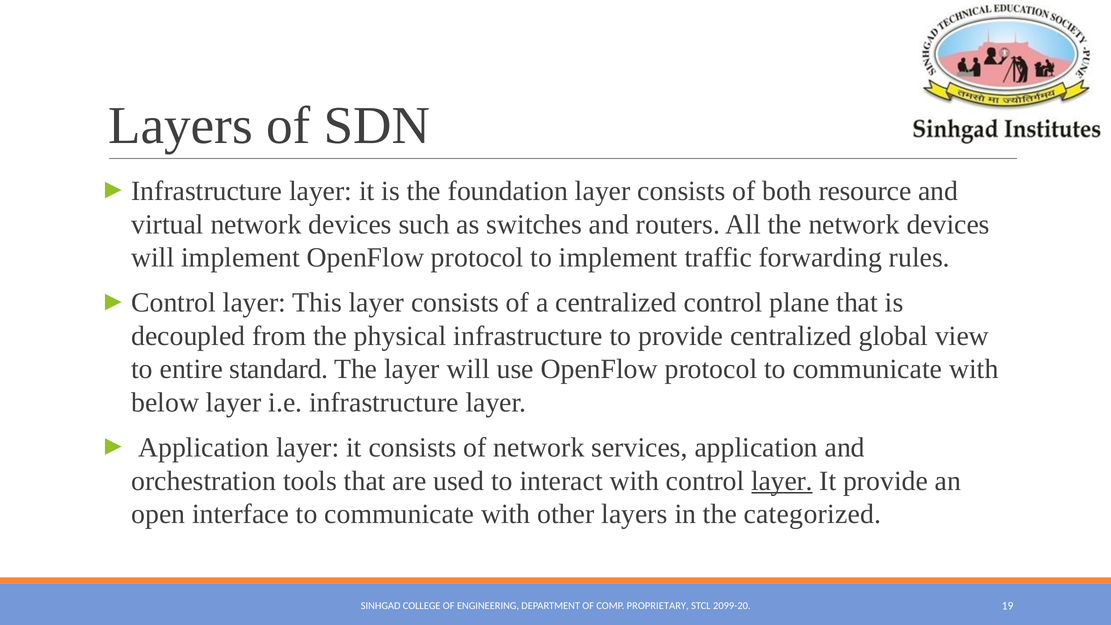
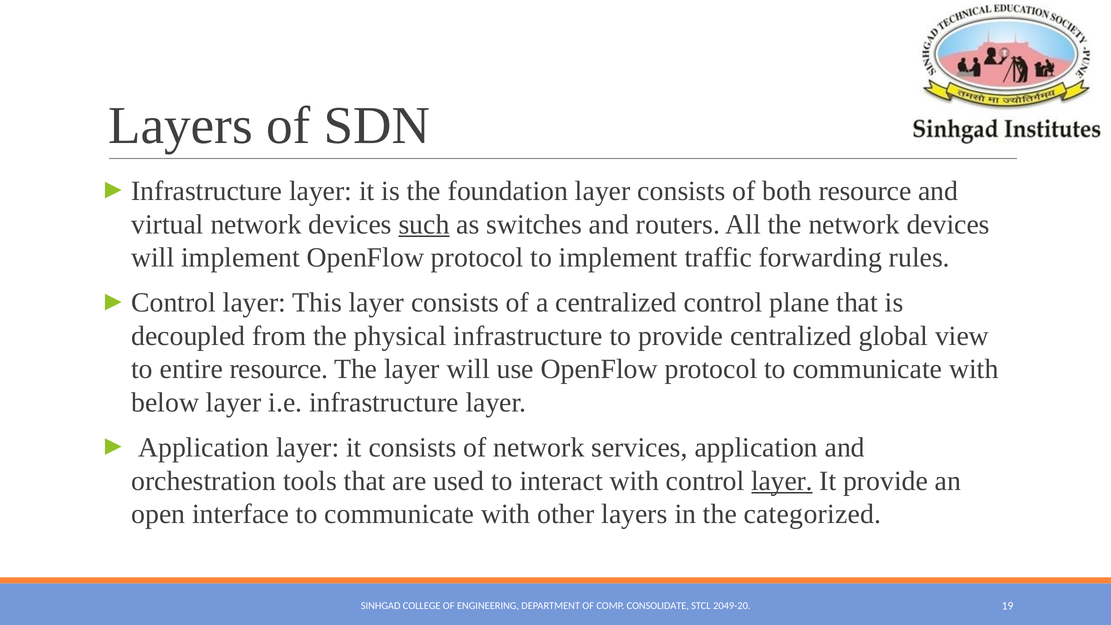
such underline: none -> present
entire standard: standard -> resource
PROPRIETARY: PROPRIETARY -> CONSOLIDATE
2099-20: 2099-20 -> 2049-20
